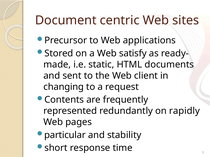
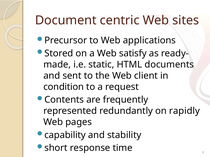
changing: changing -> condition
particular: particular -> capability
